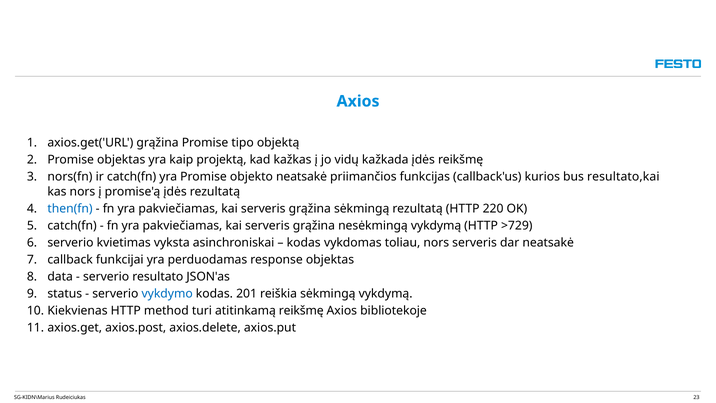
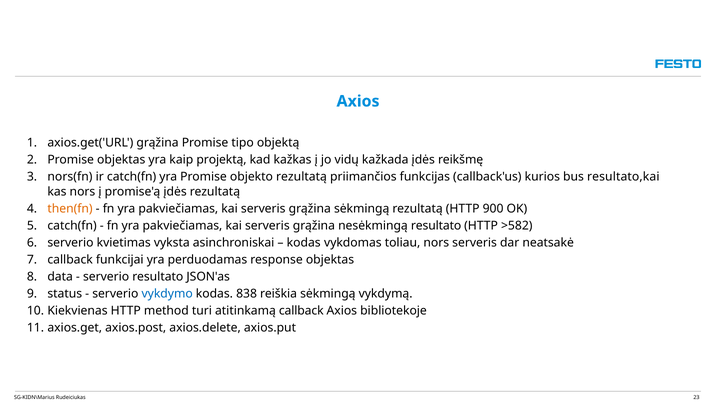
objekto neatsakė: neatsakė -> rezultatą
then(fn colour: blue -> orange
220: 220 -> 900
nesėkmingą vykdymą: vykdymą -> resultato
>729: >729 -> >582
201: 201 -> 838
atitinkamą reikšmę: reikšmę -> callback
